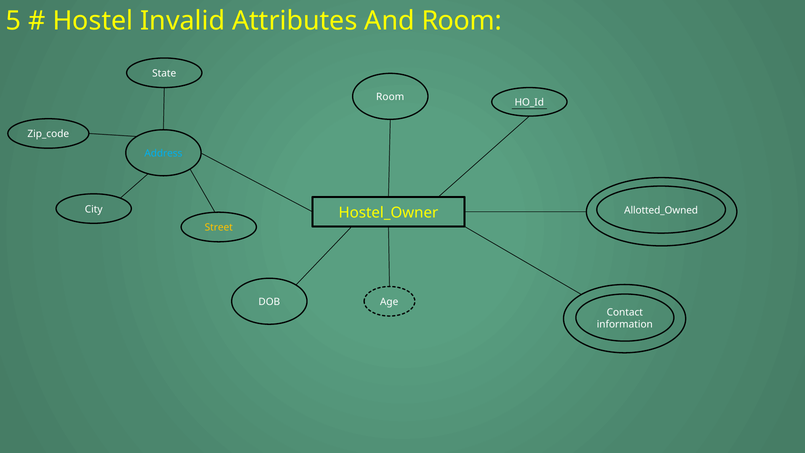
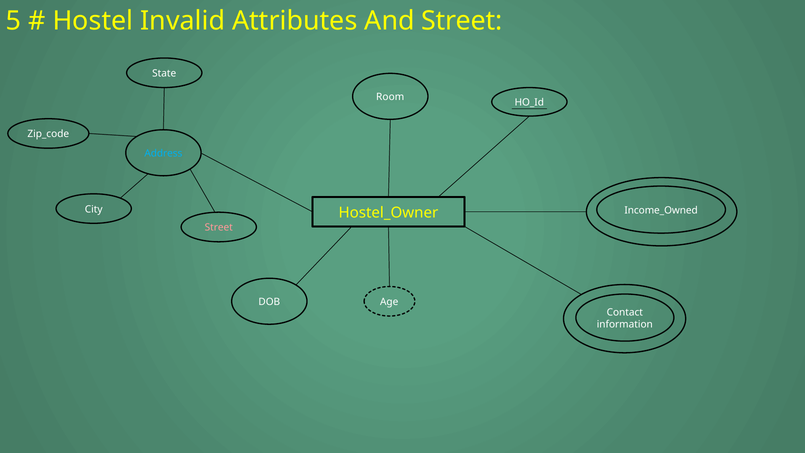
And Room: Room -> Street
Allotted_Owned: Allotted_Owned -> Income_Owned
Street at (219, 228) colour: yellow -> pink
